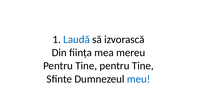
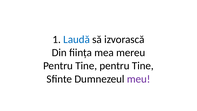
meu colour: blue -> purple
